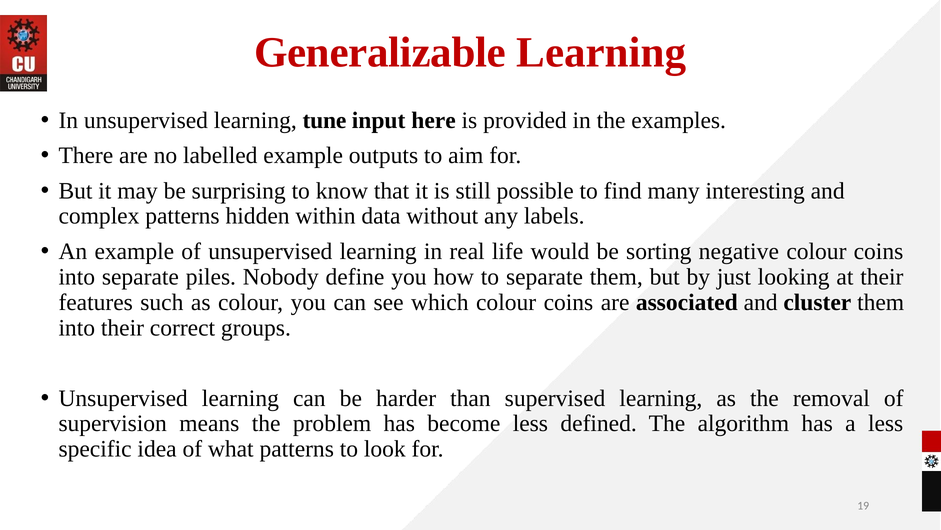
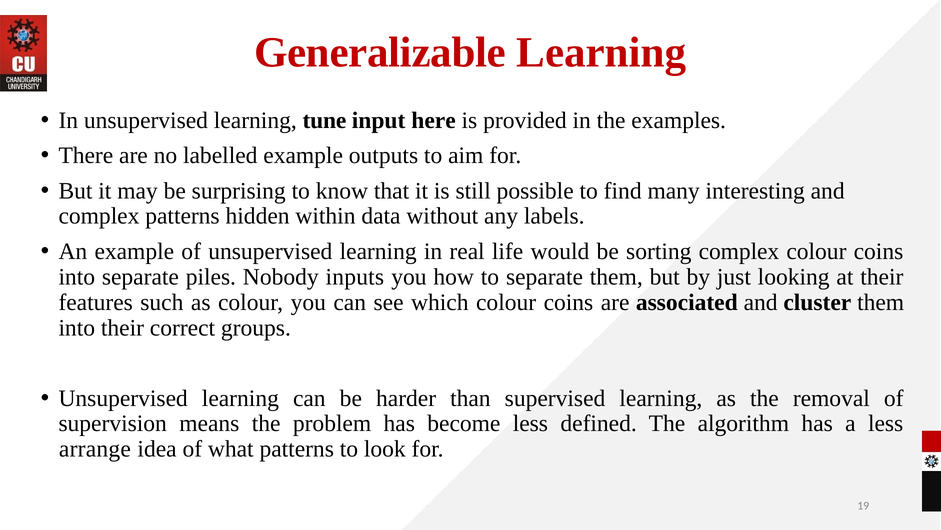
sorting negative: negative -> complex
define: define -> inputs
specific: specific -> arrange
